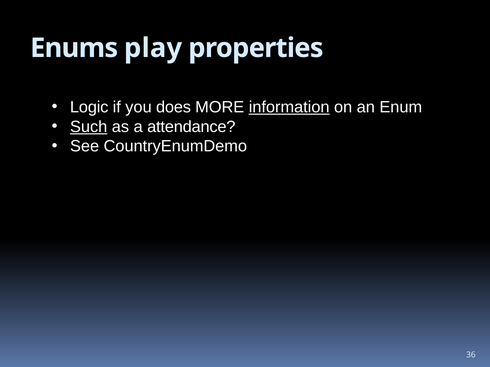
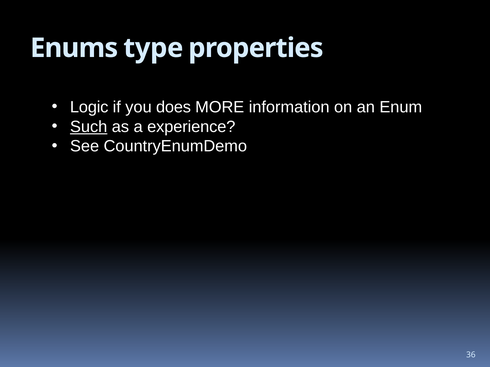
play: play -> type
information underline: present -> none
attendance: attendance -> experience
